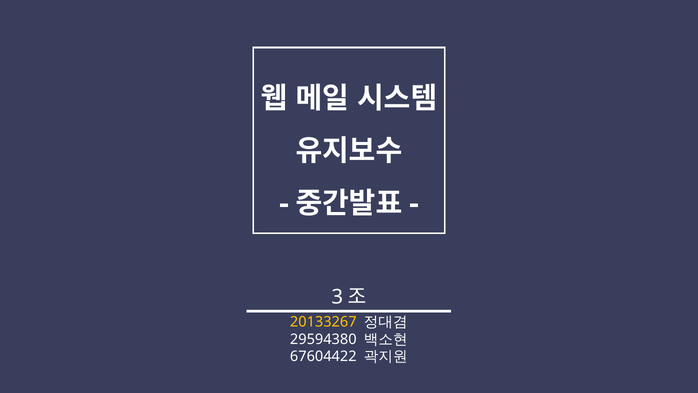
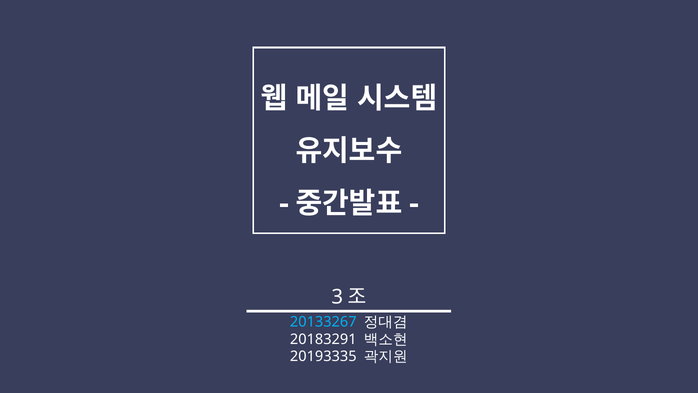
20133267 colour: yellow -> light blue
29594380: 29594380 -> 20183291
67604422: 67604422 -> 20193335
